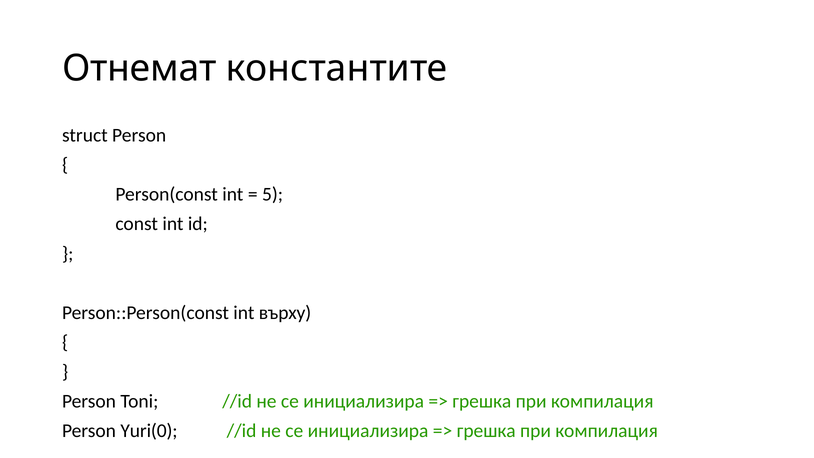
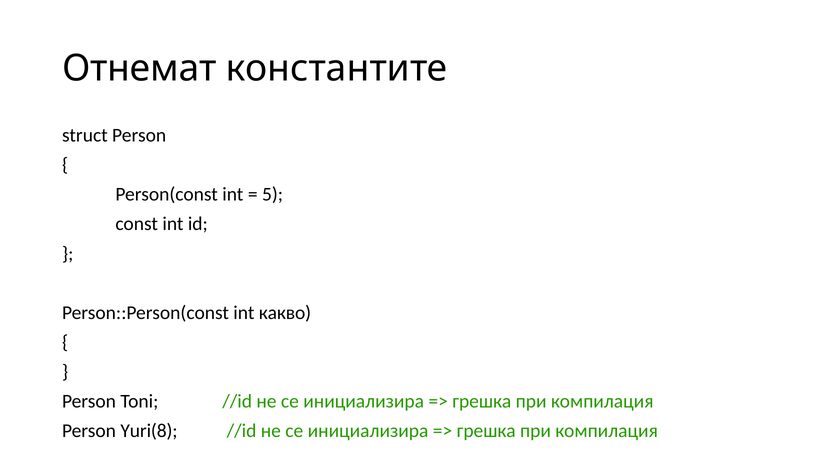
върху: върху -> какво
Yuri(0: Yuri(0 -> Yuri(8
